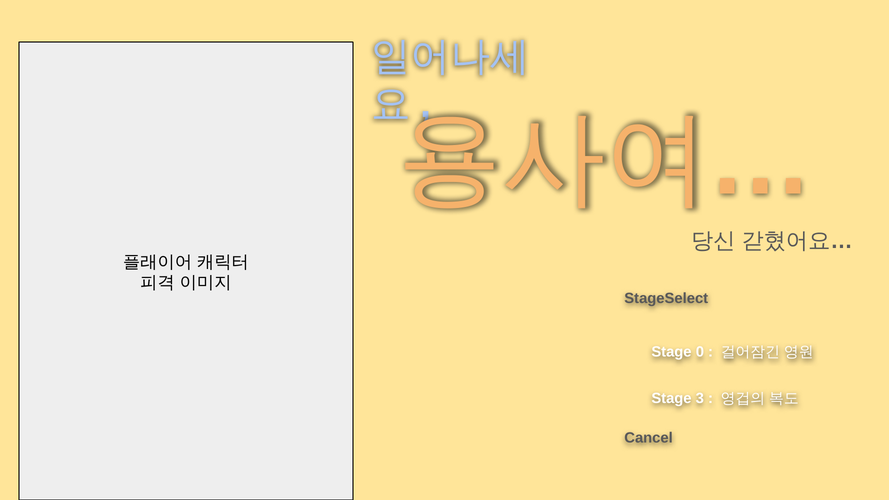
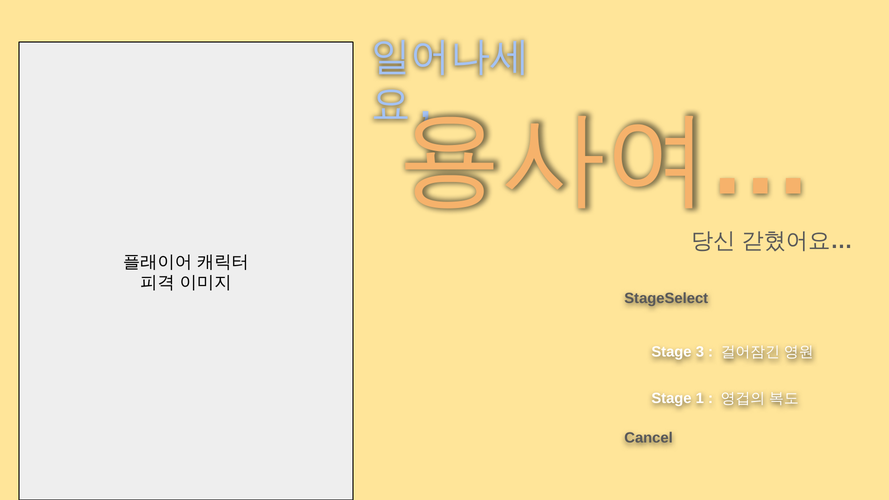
0: 0 -> 3
3: 3 -> 1
